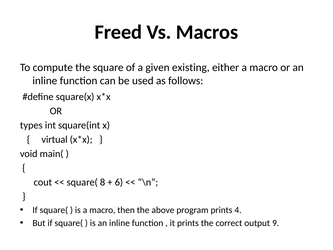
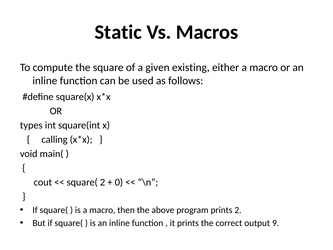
Freed: Freed -> Static
virtual: virtual -> calling
square( 8: 8 -> 2
6: 6 -> 0
prints 4: 4 -> 2
